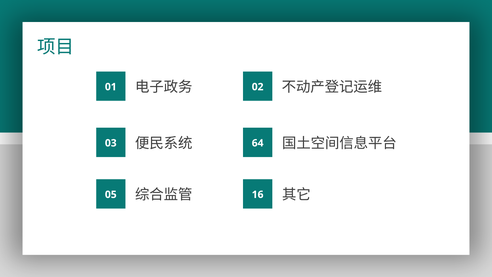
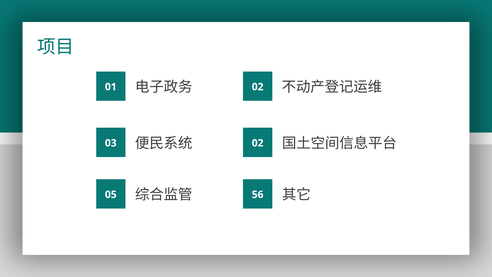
64 at (258, 143): 64 -> 02
16: 16 -> 56
